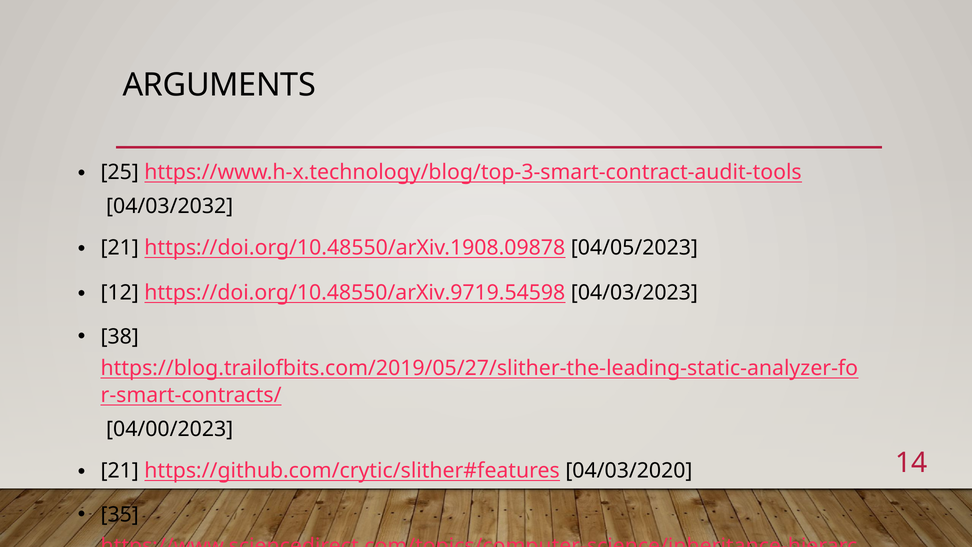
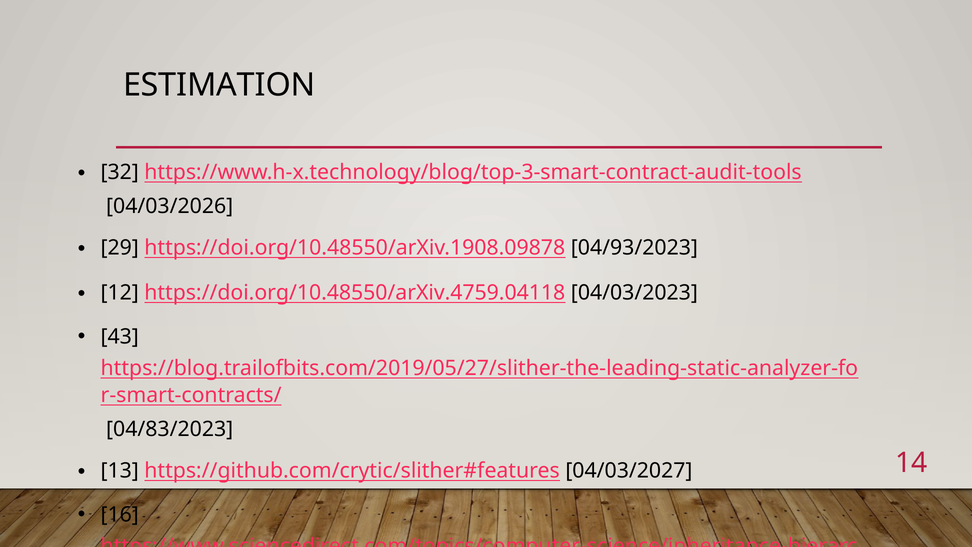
ARGUMENTS: ARGUMENTS -> ESTIMATION
25: 25 -> 32
04/03/2032: 04/03/2032 -> 04/03/2026
21 at (120, 248): 21 -> 29
04/05/2023: 04/05/2023 -> 04/93/2023
https://doi.org/10.48550/arXiv.9719.54598: https://doi.org/10.48550/arXiv.9719.54598 -> https://doi.org/10.48550/arXiv.4759.04118
38: 38 -> 43
04/00/2023: 04/00/2023 -> 04/83/2023
21 at (120, 471): 21 -> 13
04/03/2020: 04/03/2020 -> 04/03/2027
35: 35 -> 16
